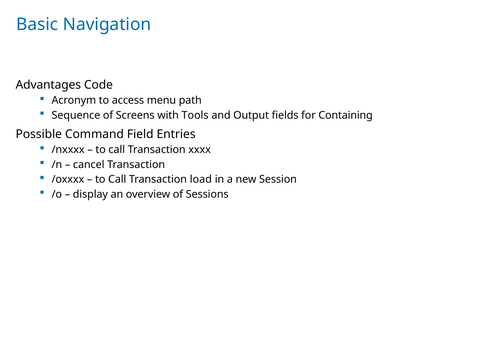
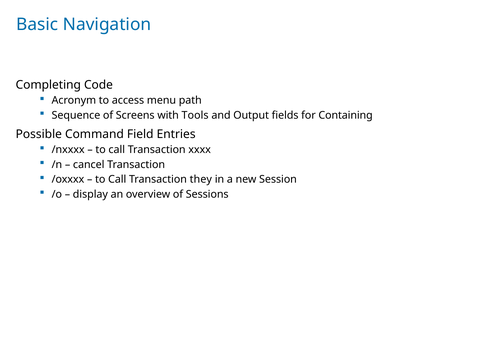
Advantages: Advantages -> Completing
load: load -> they
